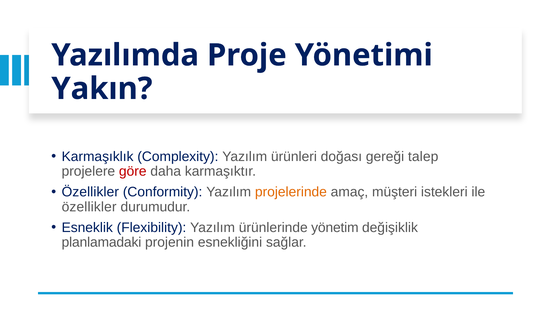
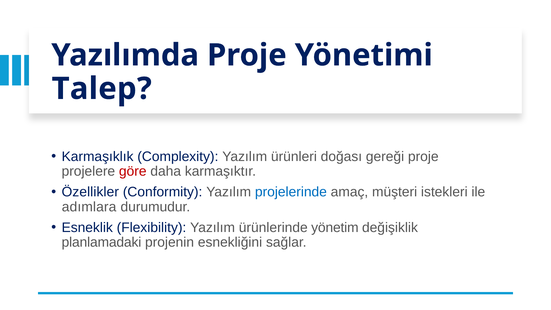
Yakın: Yakın -> Talep
gereği talep: talep -> proje
projelerinde colour: orange -> blue
özellikler at (89, 207): özellikler -> adımlara
